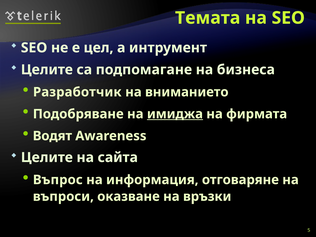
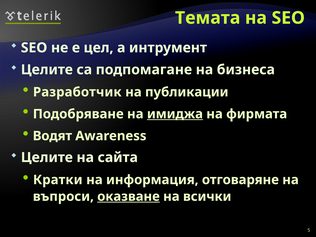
вниманието: вниманието -> публикации
Въпрос: Въпрос -> Кратки
оказване underline: none -> present
връзки: връзки -> всички
